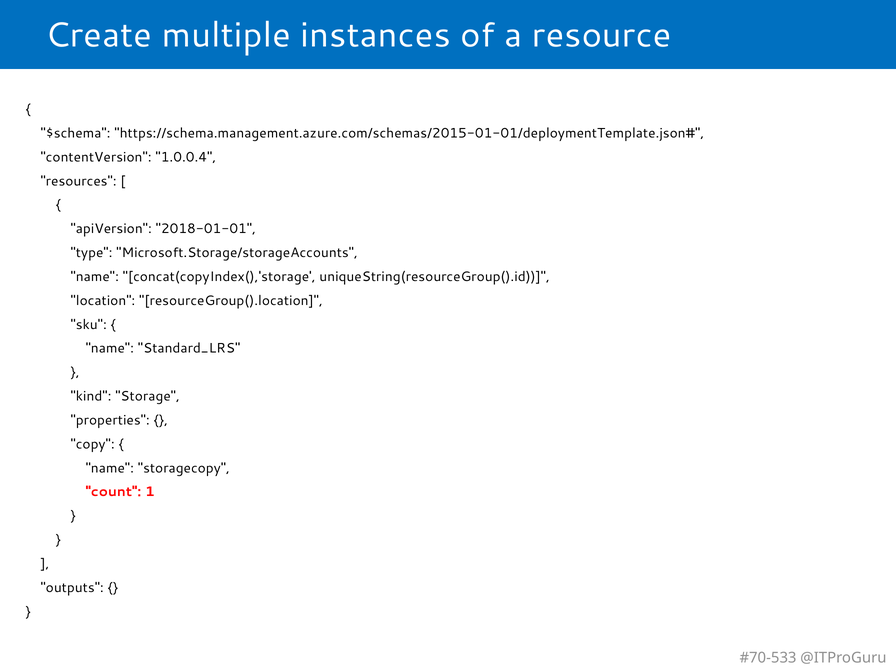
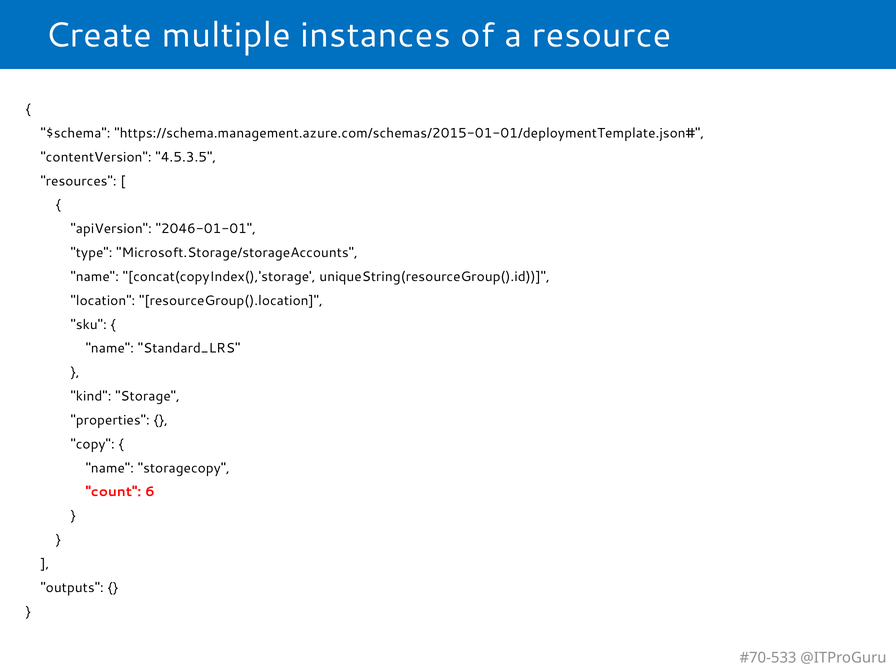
1.0.0.4: 1.0.0.4 -> 4.5.3.5
2018-01-01: 2018-01-01 -> 2046-01-01
1: 1 -> 6
